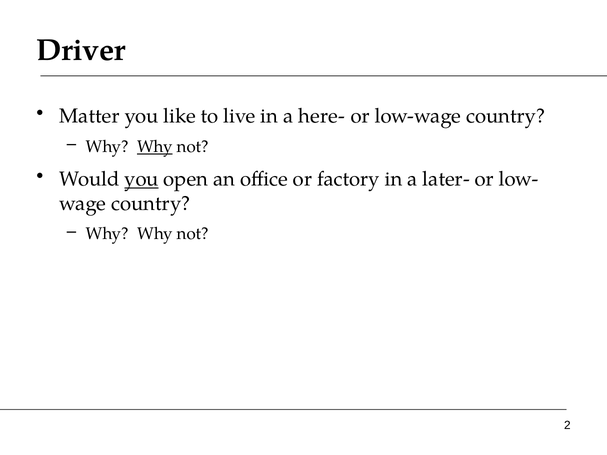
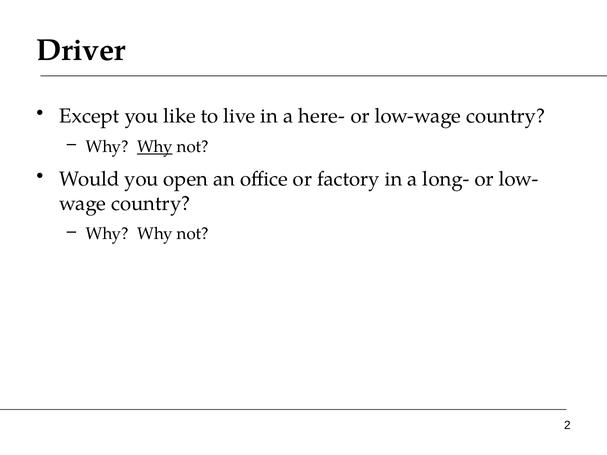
Matter: Matter -> Except
you at (142, 179) underline: present -> none
later-: later- -> long-
